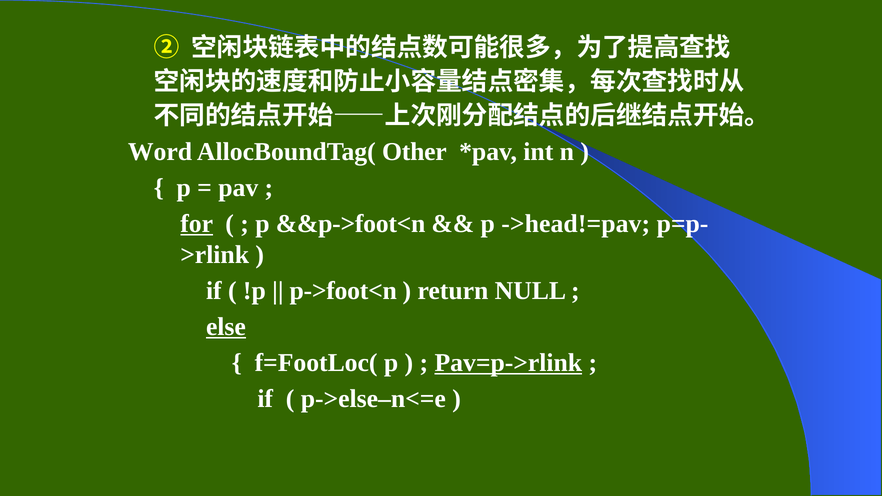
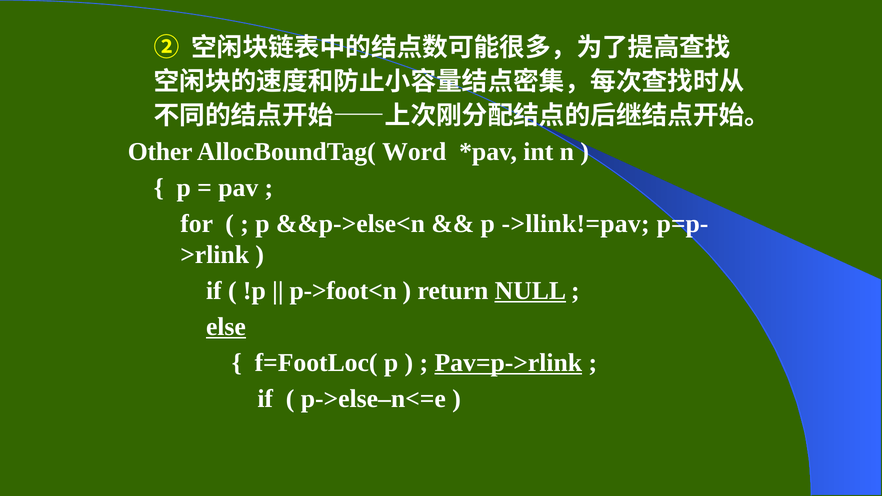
Word: Word -> Other
Other: Other -> Word
for underline: present -> none
&&p->foot<n: &&p->foot<n -> &&p->else<n
->head!=pav: ->head!=pav -> ->llink!=pav
NULL underline: none -> present
